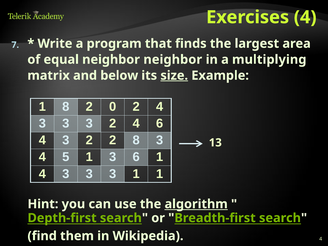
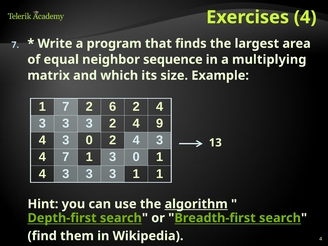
neighbor neighbor: neighbor -> sequence
below: below -> which
size underline: present -> none
1 8: 8 -> 7
0: 0 -> 6
4 6: 6 -> 9
4 3 2: 2 -> 0
8 at (136, 140): 8 -> 4
5 at (66, 157): 5 -> 7
1 3 6: 6 -> 0
